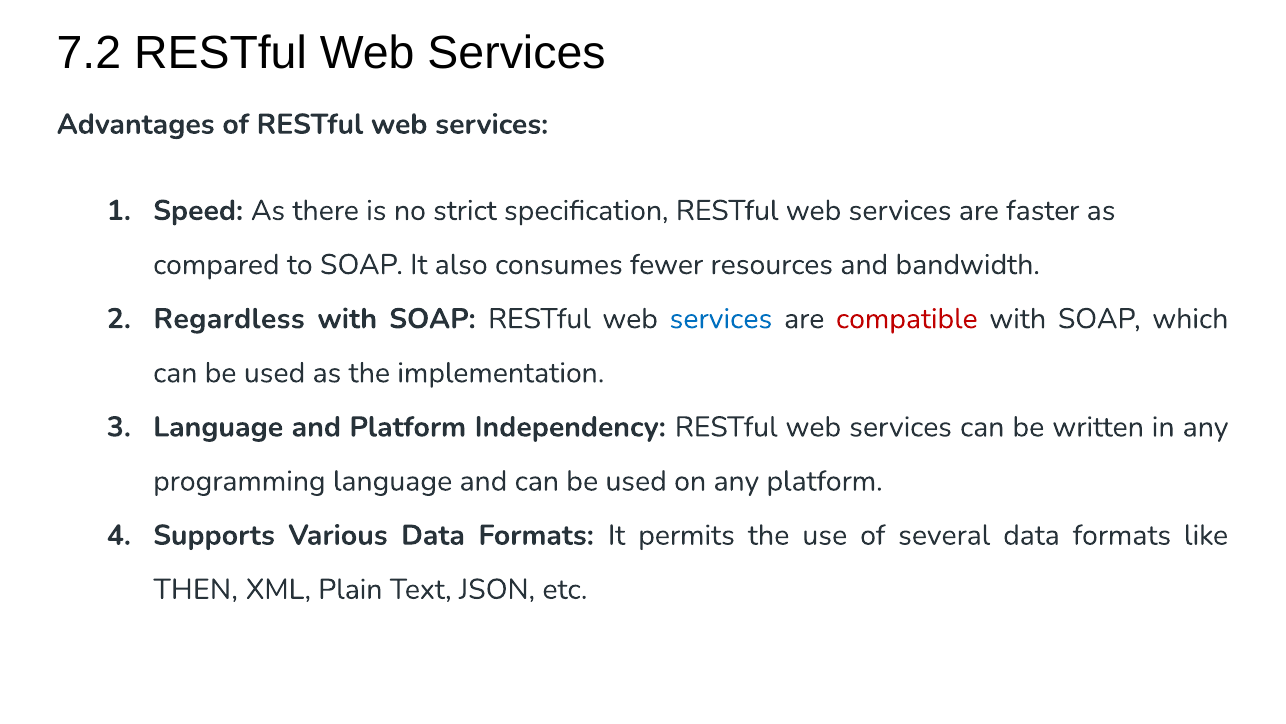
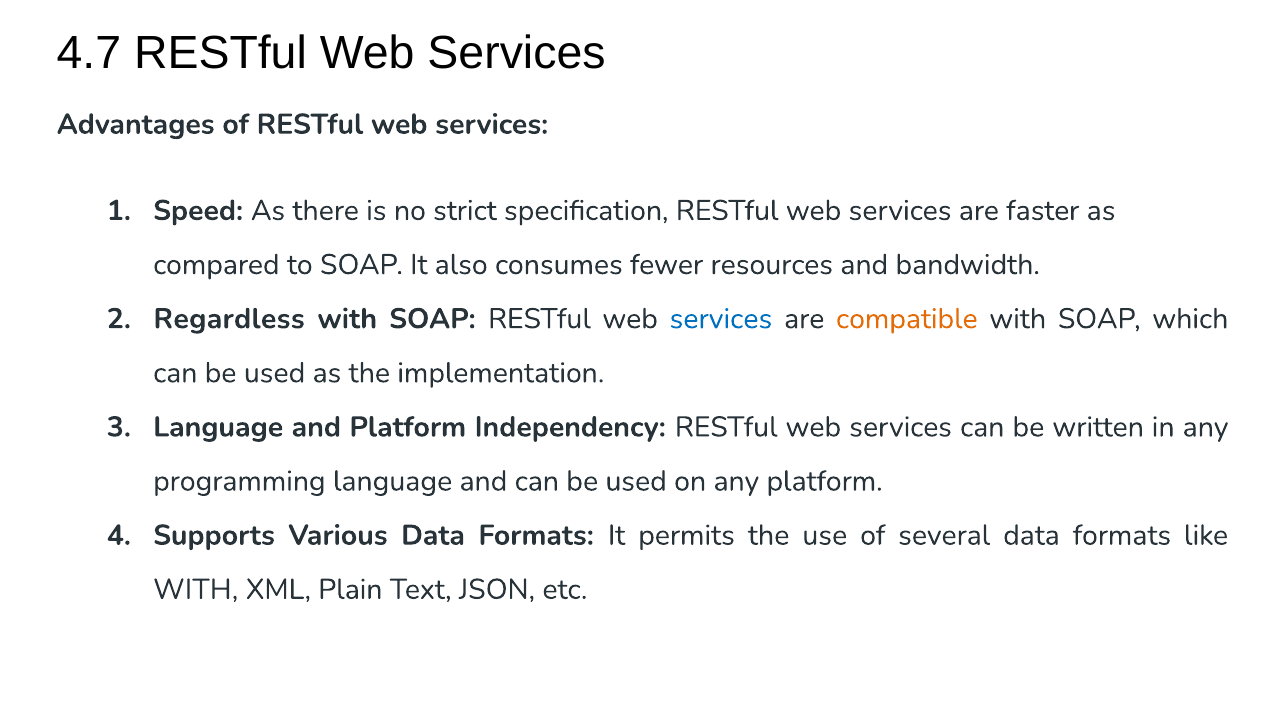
7.2: 7.2 -> 4.7
compatible colour: red -> orange
THEN at (196, 589): THEN -> WITH
